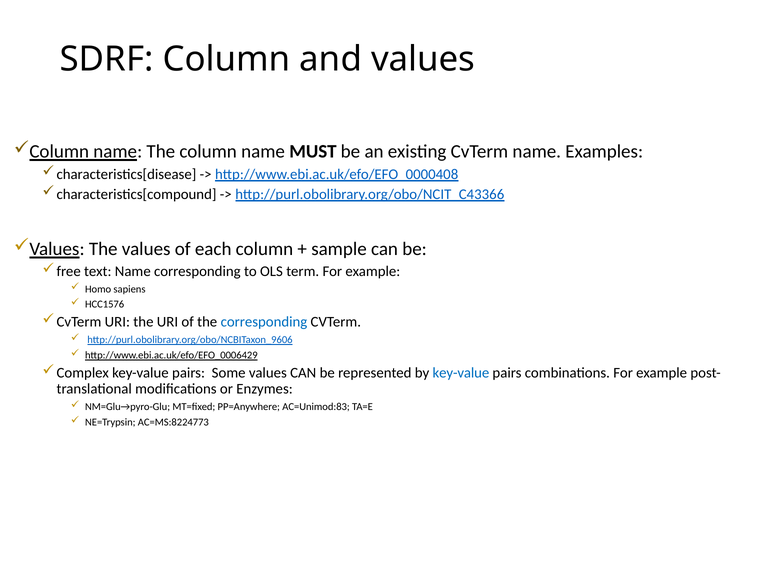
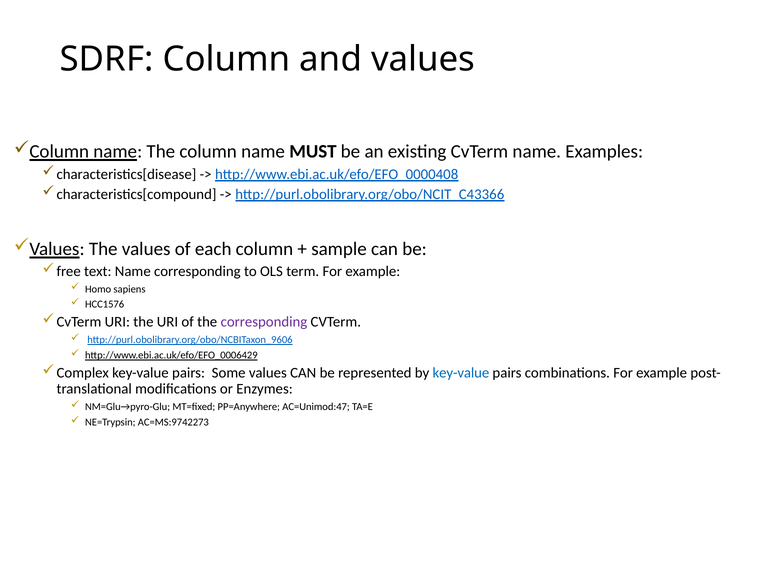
corresponding at (264, 322) colour: blue -> purple
AC=Unimod:83: AC=Unimod:83 -> AC=Unimod:47
AC=MS:8224773: AC=MS:8224773 -> AC=MS:9742273
